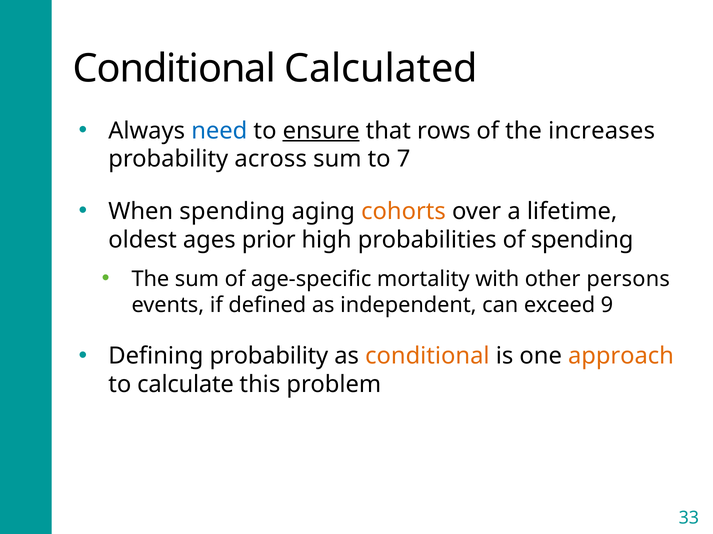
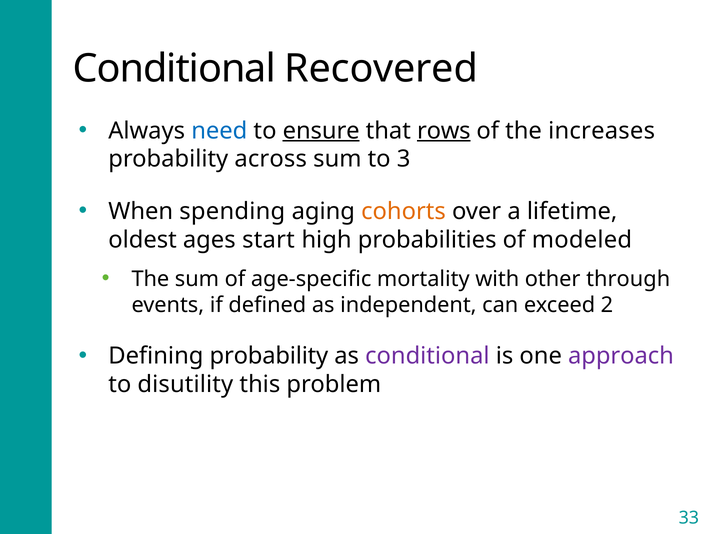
Calculated: Calculated -> Recovered
rows underline: none -> present
7: 7 -> 3
prior: prior -> start
of spending: spending -> modeled
persons: persons -> through
9: 9 -> 2
conditional at (427, 357) colour: orange -> purple
approach colour: orange -> purple
calculate: calculate -> disutility
